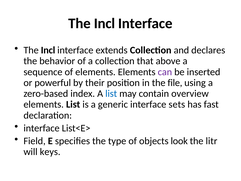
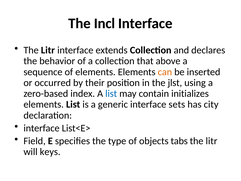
Incl at (48, 50): Incl -> Litr
can colour: purple -> orange
powerful: powerful -> occurred
file: file -> jlst
overview: overview -> initializes
fast: fast -> city
look: look -> tabs
